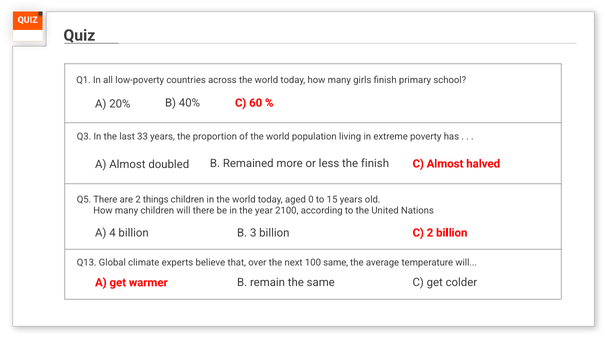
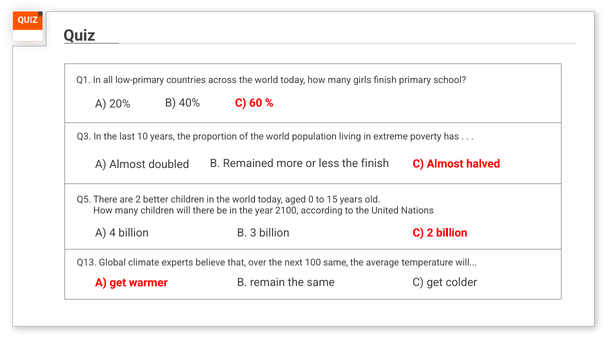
low-poverty: low-poverty -> low-primary
33: 33 -> 10
things: things -> better
